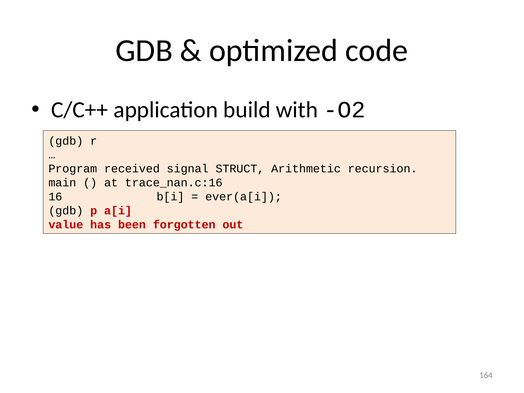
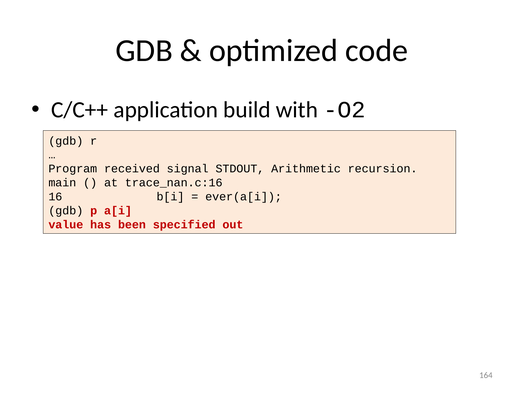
STRUCT: STRUCT -> STDOUT
forgotten: forgotten -> specified
